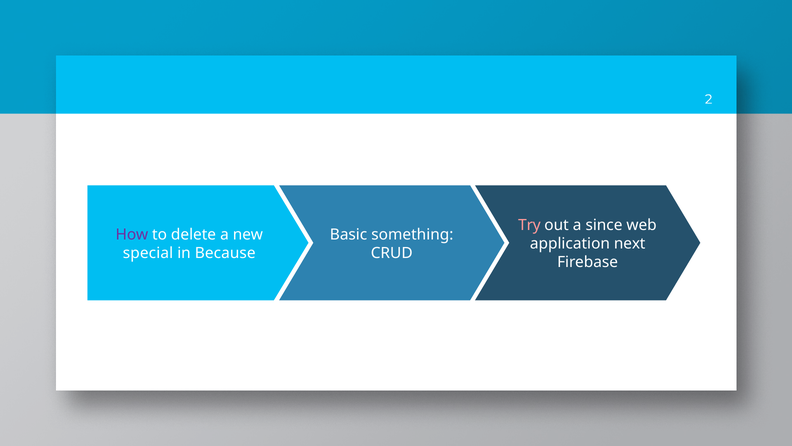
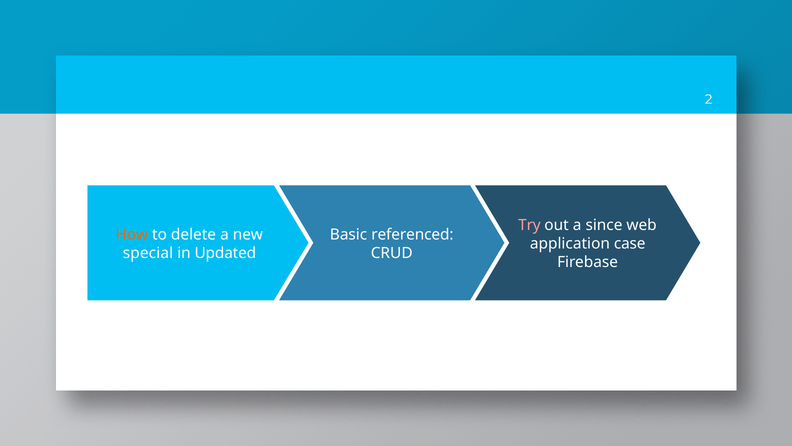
How colour: purple -> orange
something: something -> referenced
next: next -> case
Because: Because -> Updated
